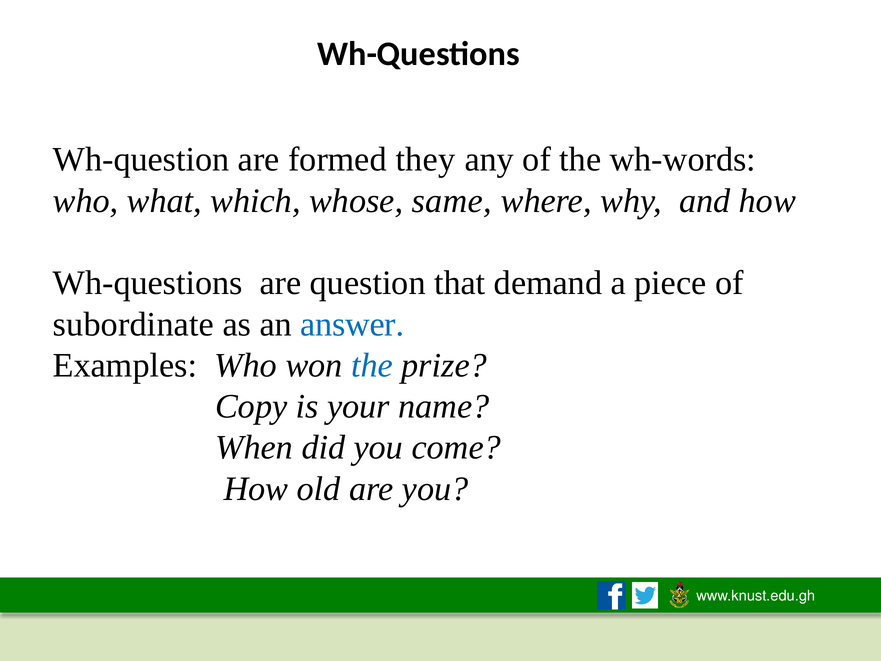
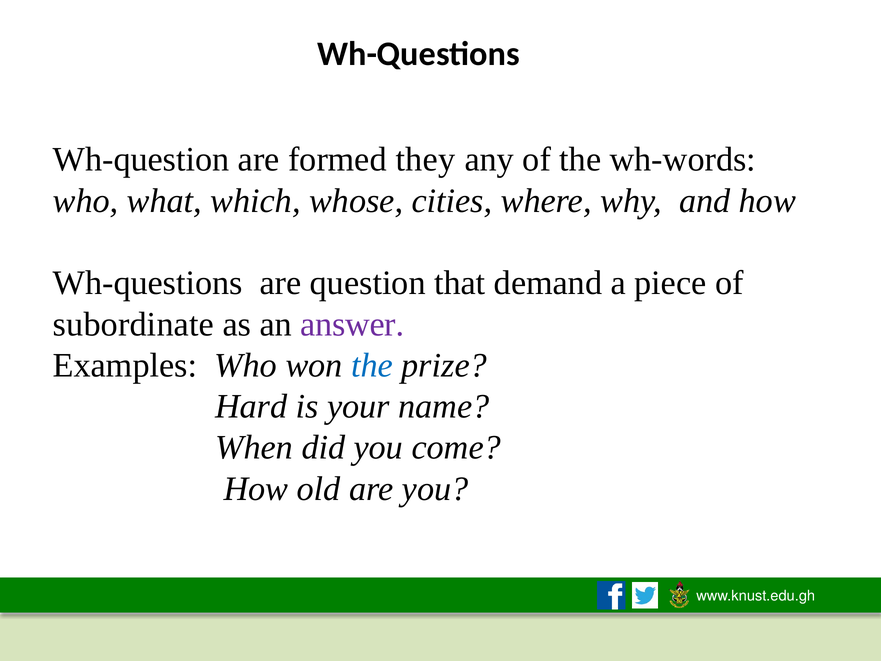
same: same -> cities
answer colour: blue -> purple
Copy: Copy -> Hard
